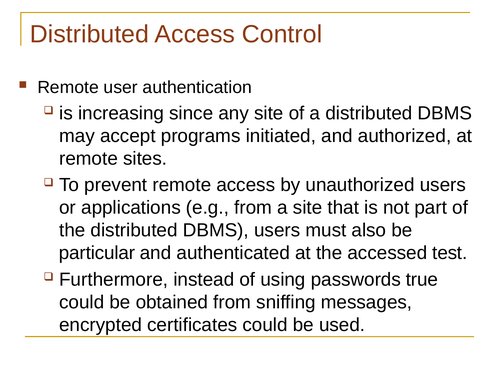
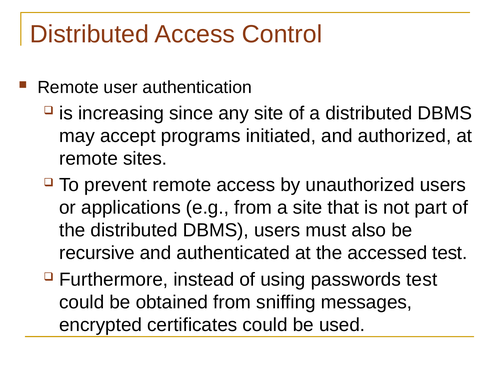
particular: particular -> recursive
passwords true: true -> test
